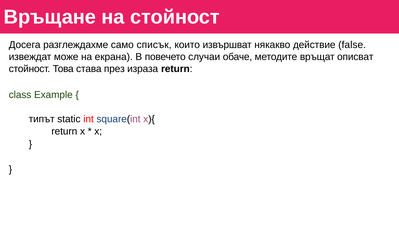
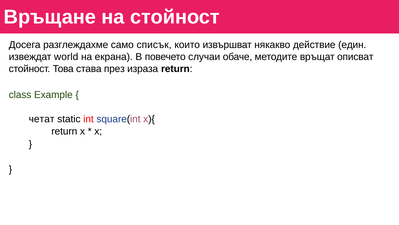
false: false -> един
може: може -> world
типът: типът -> четат
